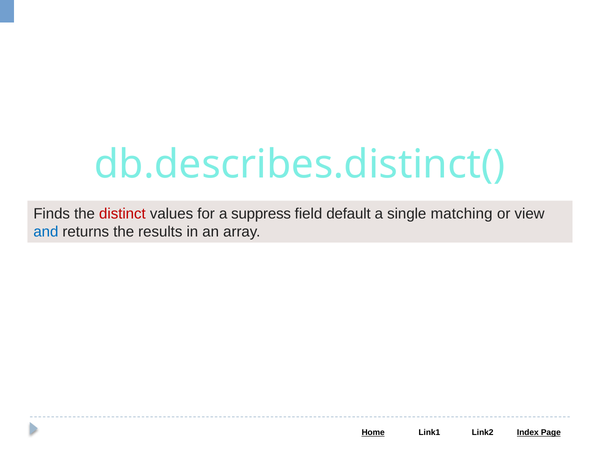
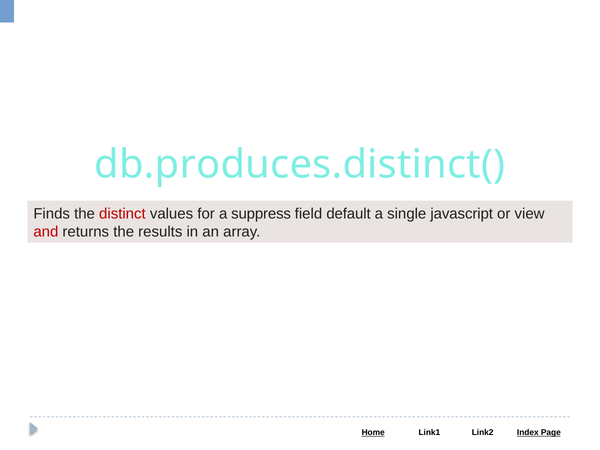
db.describes.distinct(: db.describes.distinct( -> db.produces.distinct(
matching: matching -> javascript
and colour: blue -> red
